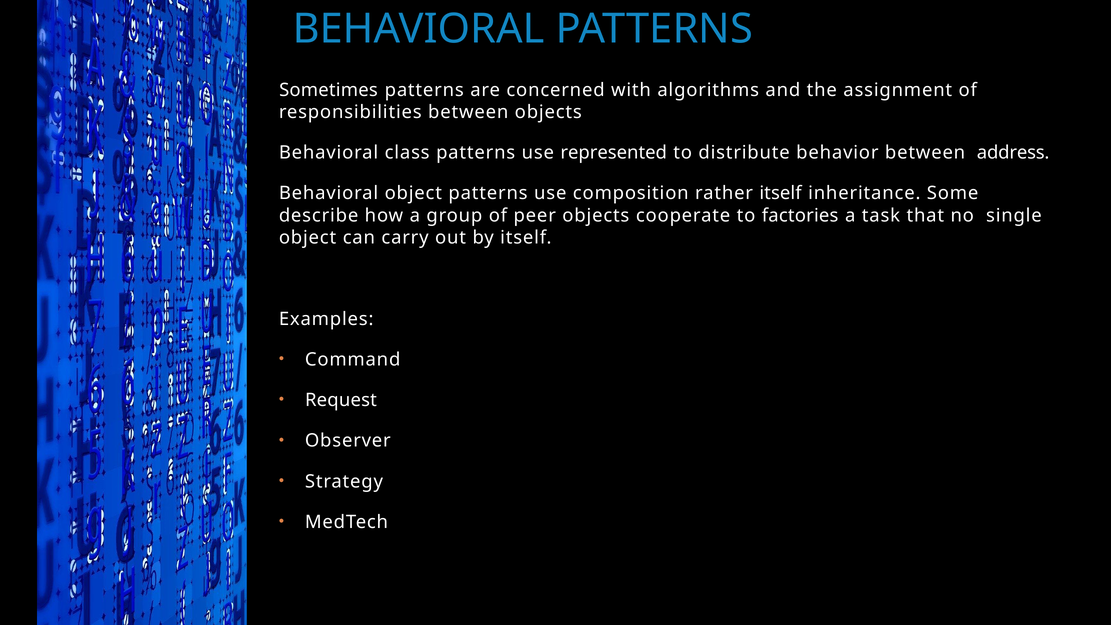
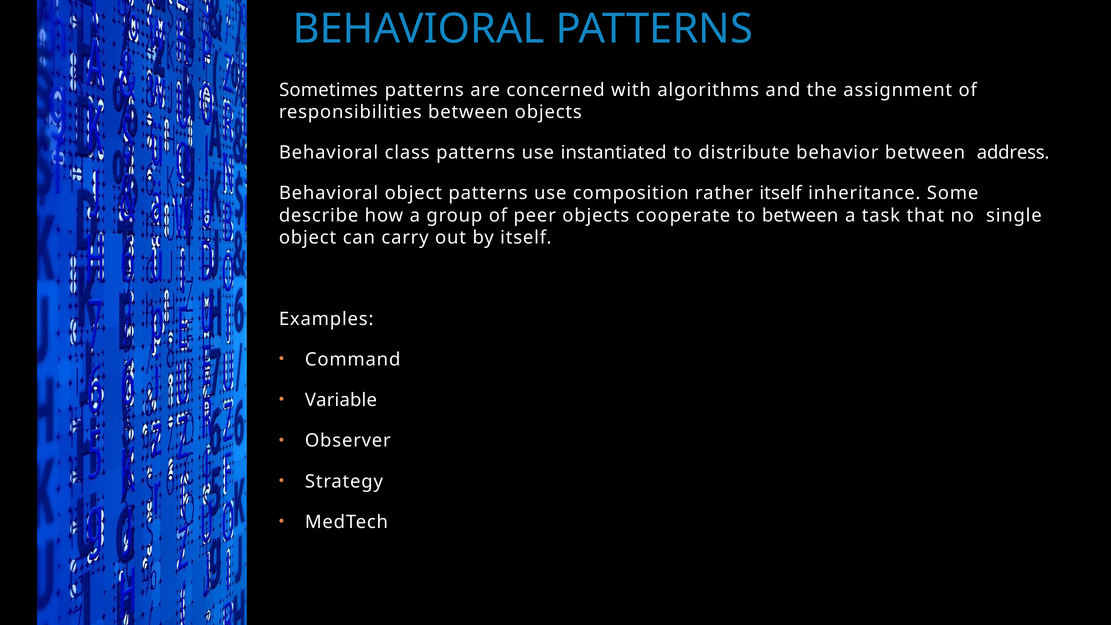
represented: represented -> instantiated
to factories: factories -> between
Request: Request -> Variable
